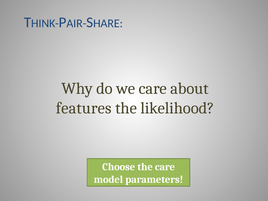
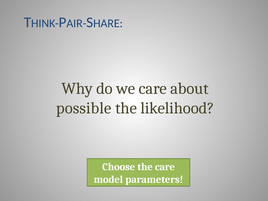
features: features -> possible
